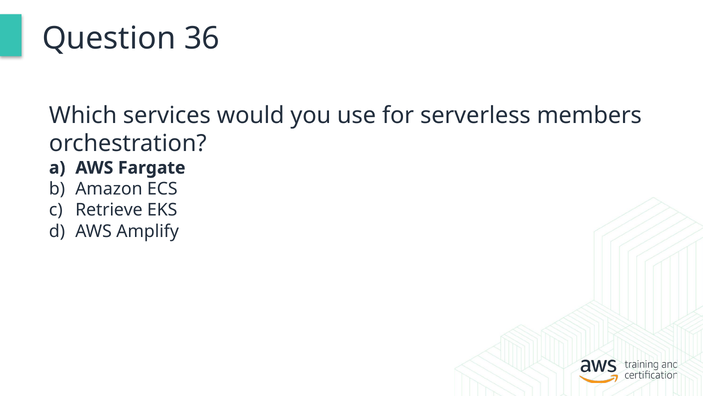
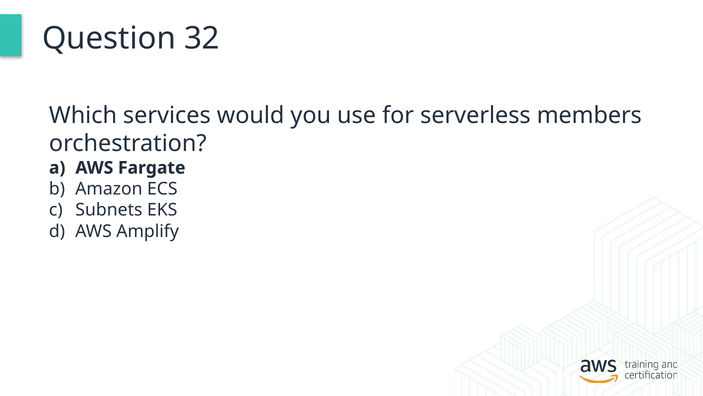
36: 36 -> 32
Retrieve: Retrieve -> Subnets
